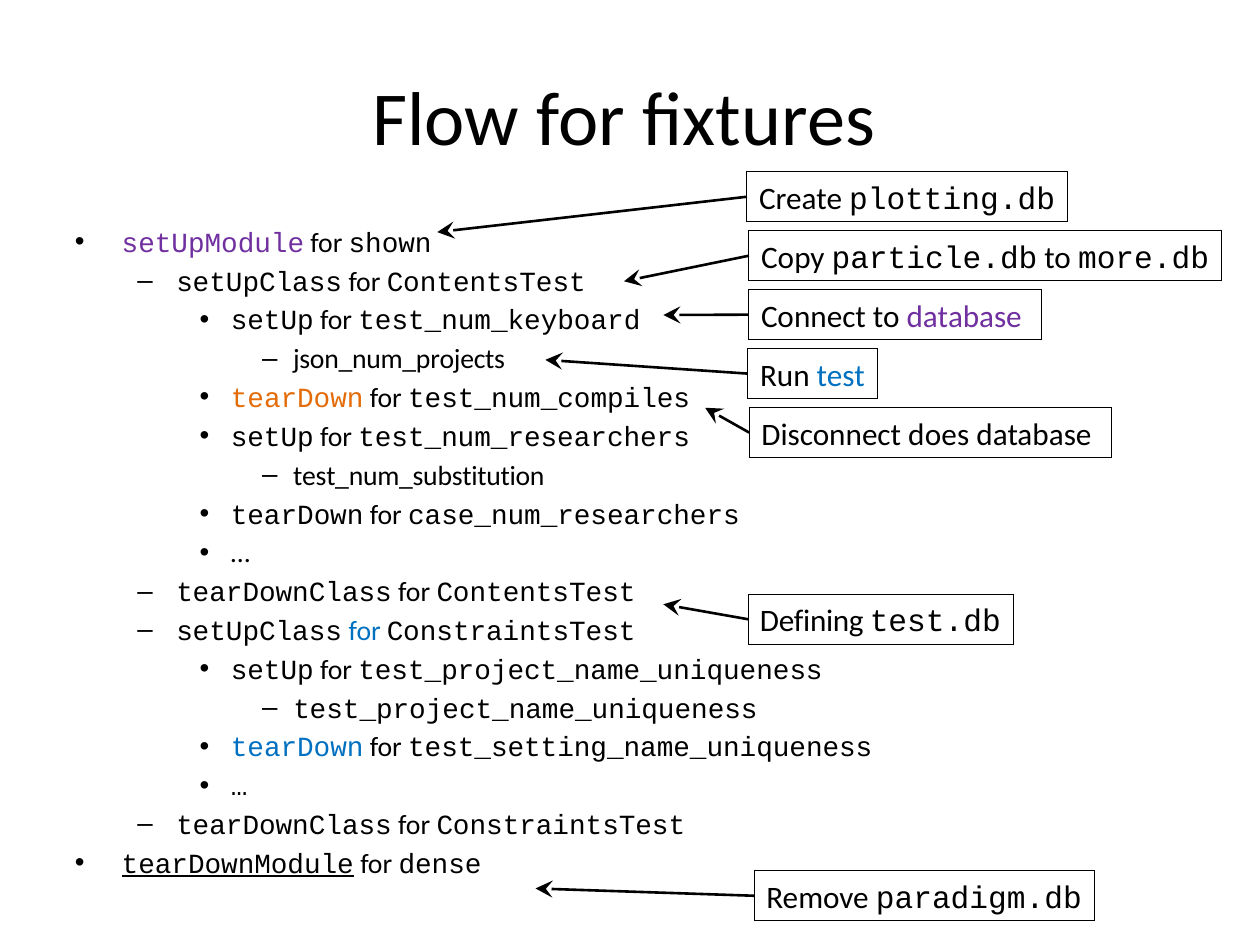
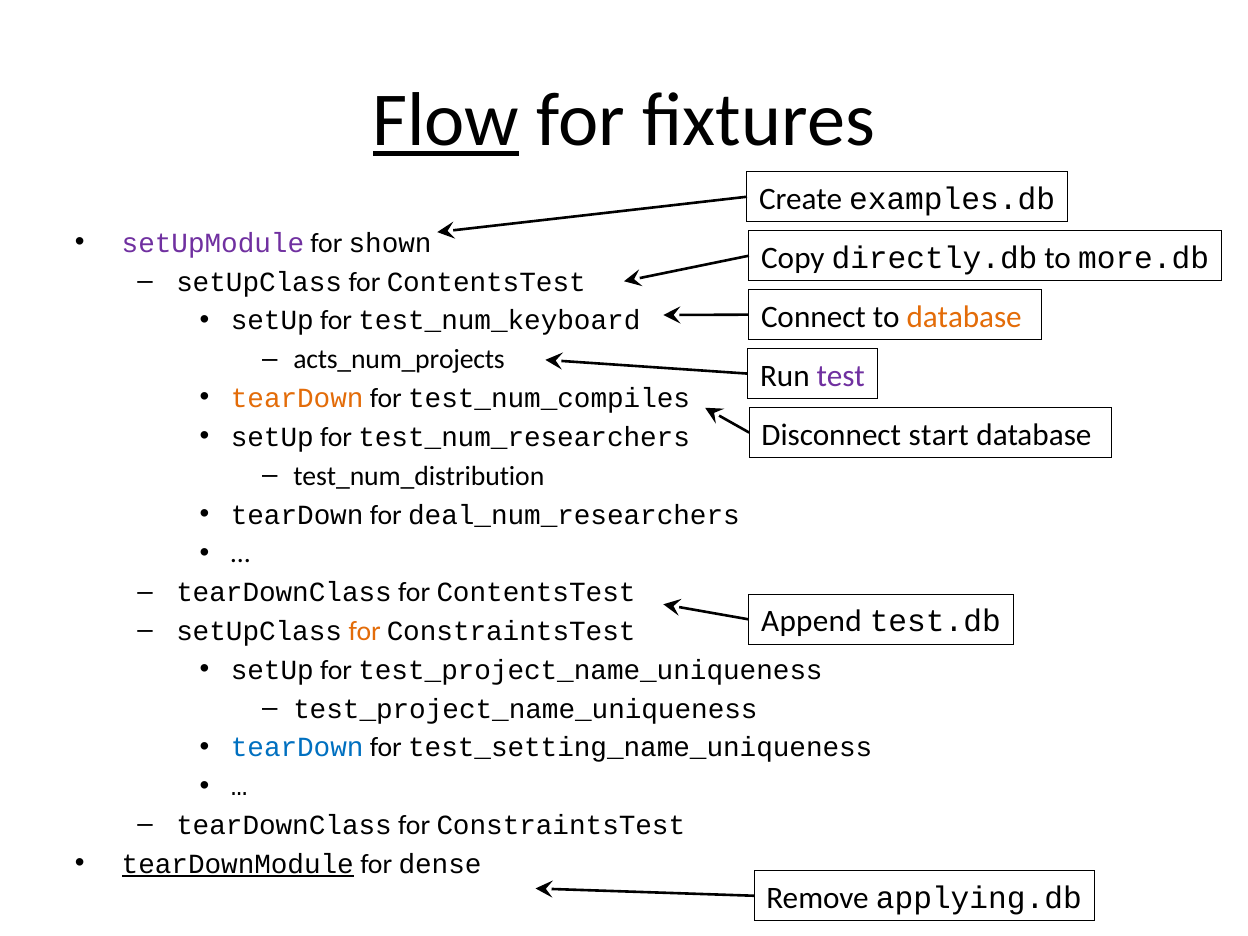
Flow underline: none -> present
plotting.db: plotting.db -> examples.db
particle.db: particle.db -> directly.db
database at (964, 317) colour: purple -> orange
json_num_projects: json_num_projects -> acts_num_projects
test colour: blue -> purple
does: does -> start
test_num_substitution: test_num_substitution -> test_num_distribution
case_num_researchers: case_num_researchers -> deal_num_researchers
Defining: Defining -> Append
for at (365, 631) colour: blue -> orange
paradigm.db: paradigm.db -> applying.db
